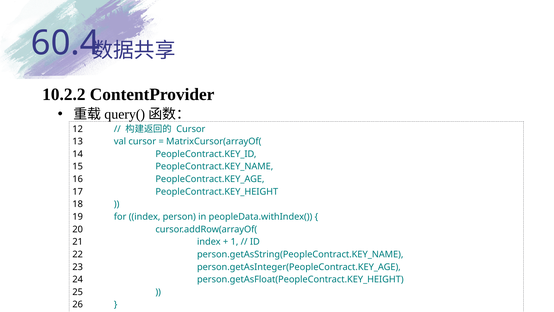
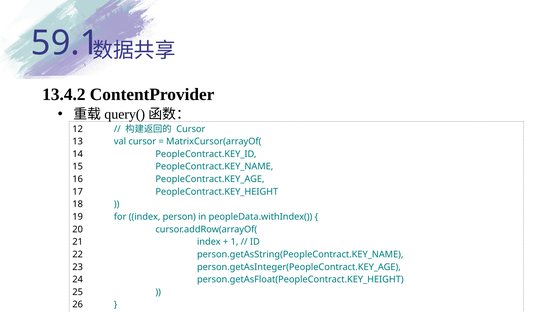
60.4: 60.4 -> 59.1
10.2.2: 10.2.2 -> 13.4.2
